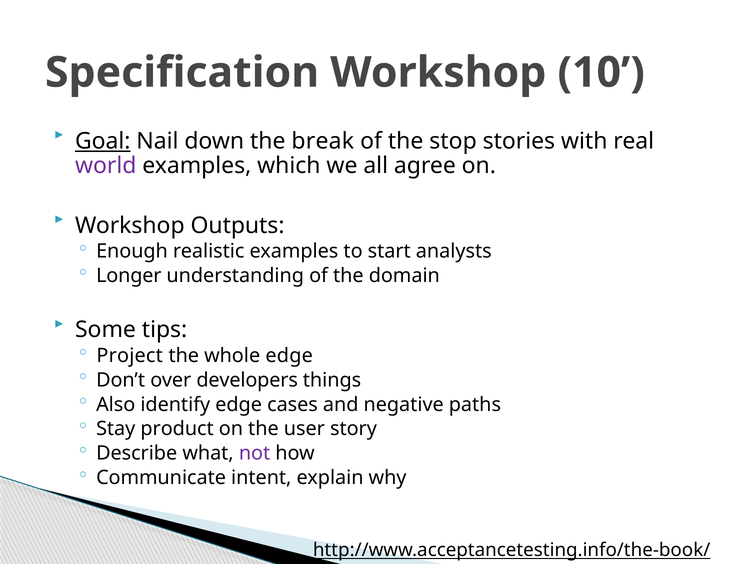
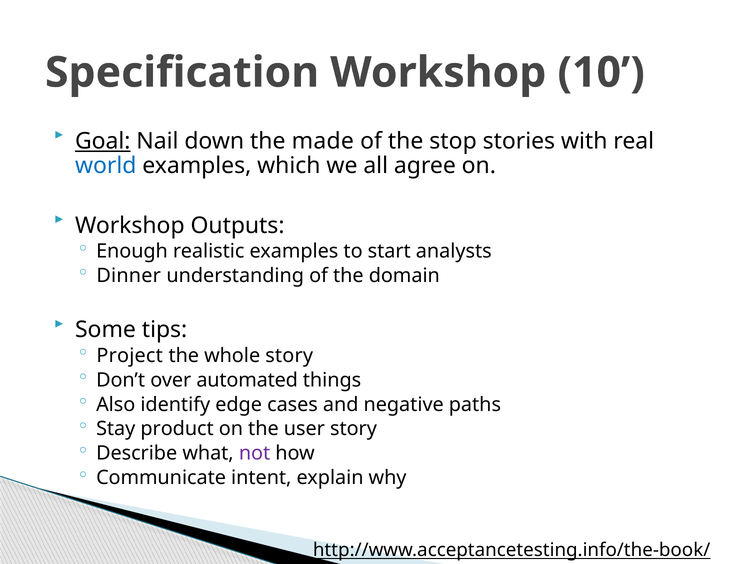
break: break -> made
world colour: purple -> blue
Longer: Longer -> Dinner
whole edge: edge -> story
developers: developers -> automated
